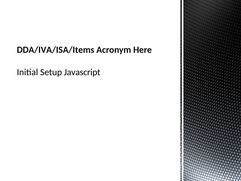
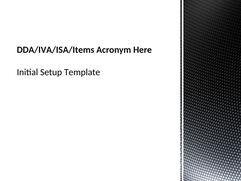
Javascript: Javascript -> Template
